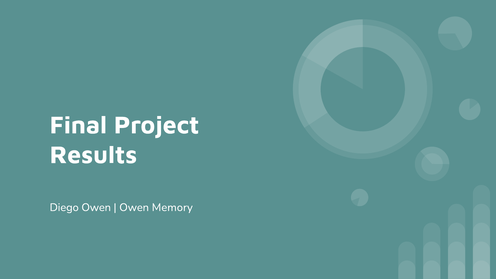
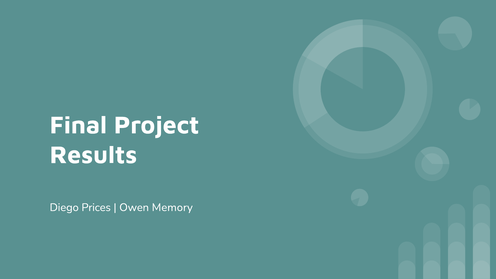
Diego Owen: Owen -> Prices
